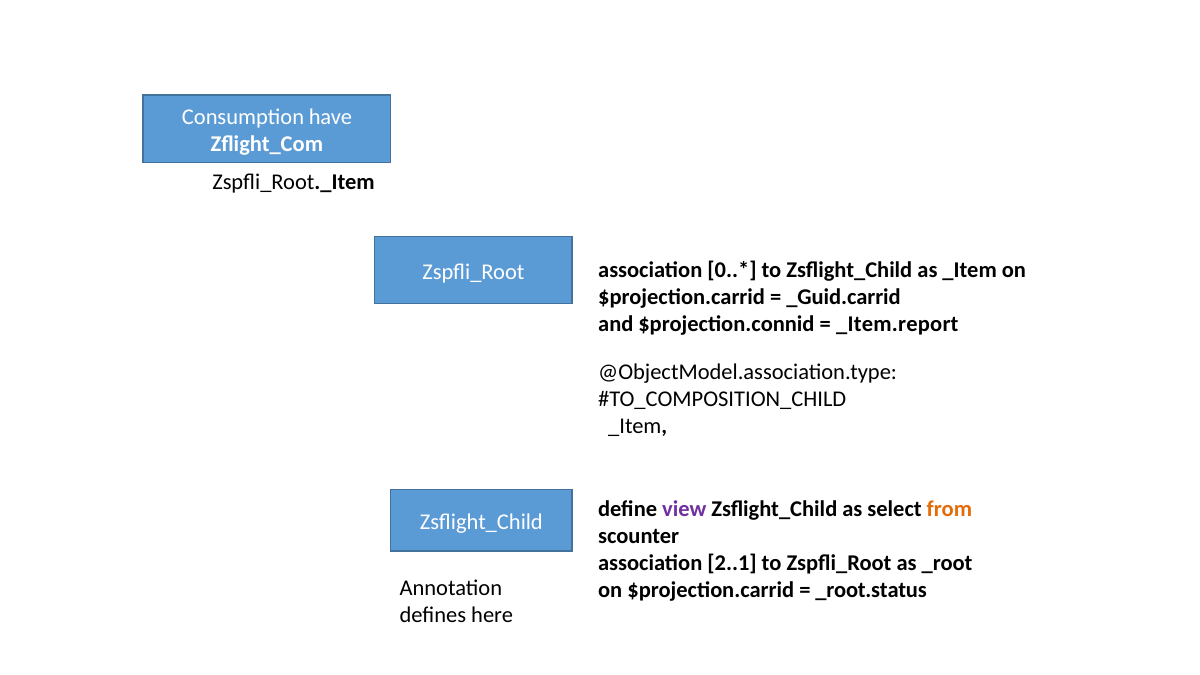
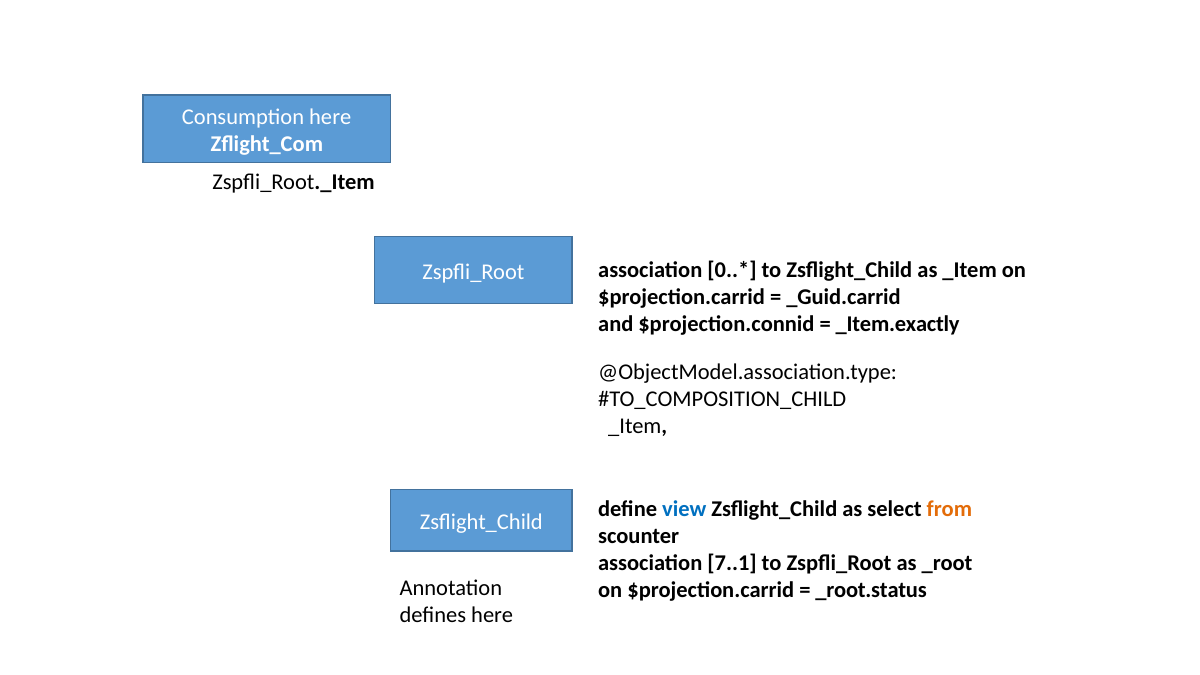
Consumption have: have -> here
_Item.report: _Item.report -> _Item.exactly
view colour: purple -> blue
2..1: 2..1 -> 7..1
